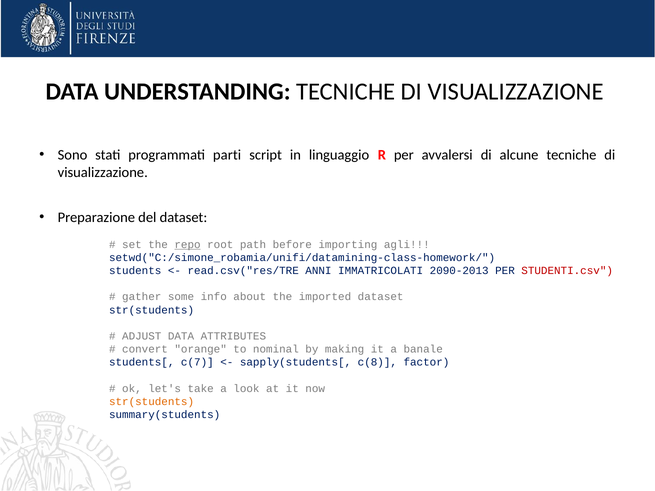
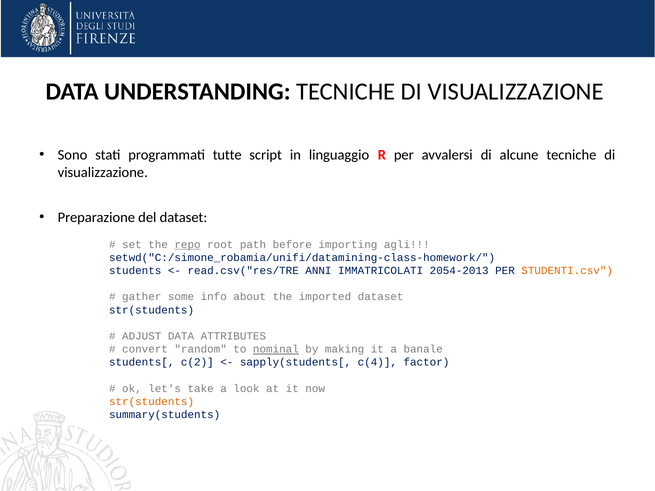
parti: parti -> tutte
2090-2013: 2090-2013 -> 2054-2013
STUDENTI.csv colour: red -> orange
orange: orange -> random
nominal underline: none -> present
c(7: c(7 -> c(2
c(8: c(8 -> c(4
